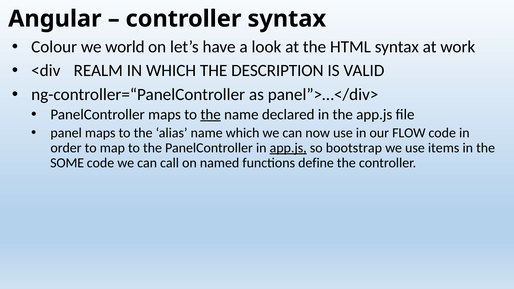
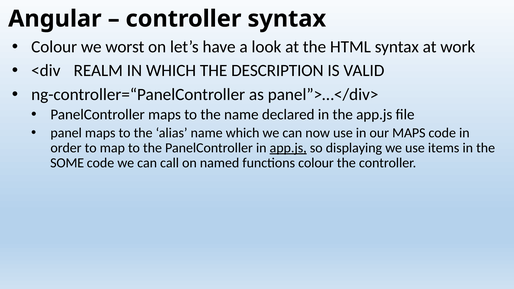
world: world -> worst
the at (211, 115) underline: present -> none
our FLOW: FLOW -> MAPS
bootstrap: bootstrap -> displaying
functions define: define -> colour
